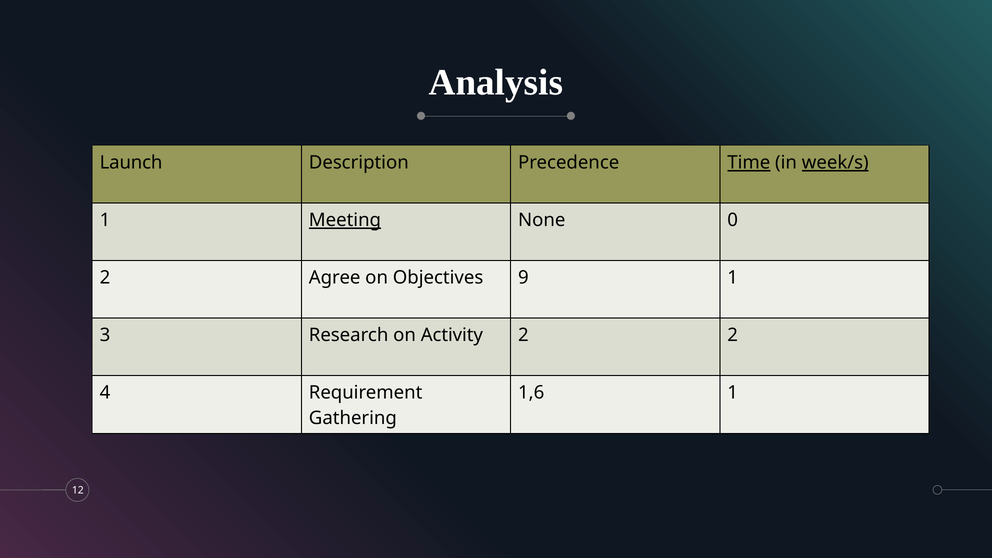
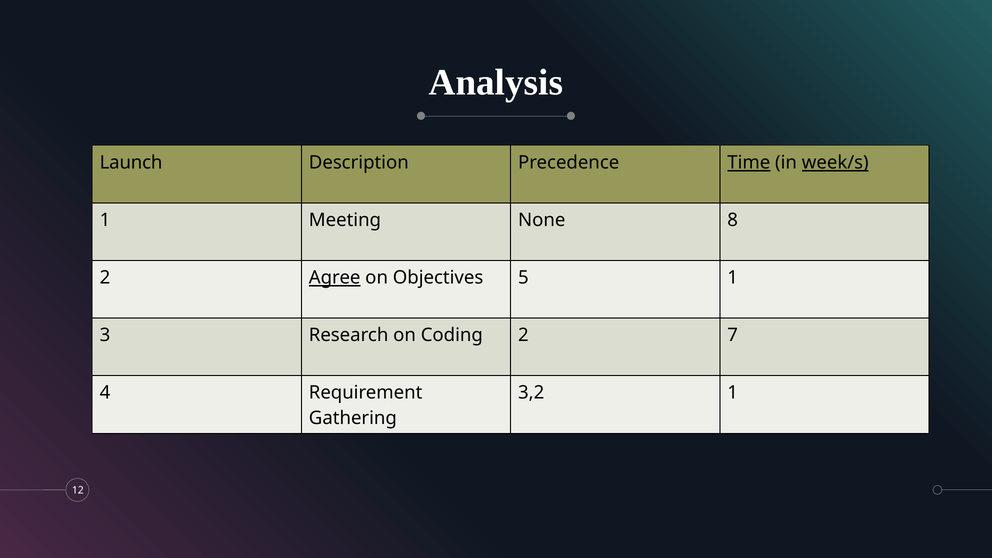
Meeting underline: present -> none
0: 0 -> 8
Agree underline: none -> present
9: 9 -> 5
Activity: Activity -> Coding
2 2: 2 -> 7
1,6: 1,6 -> 3,2
